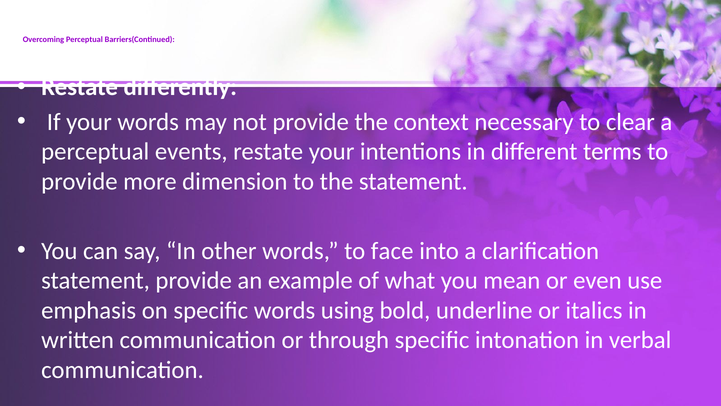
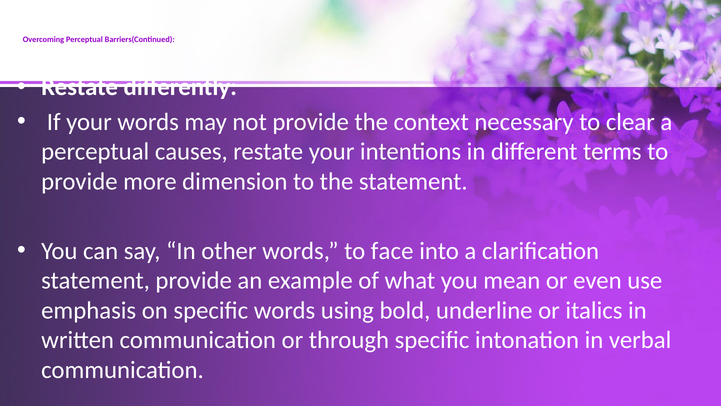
events: events -> causes
